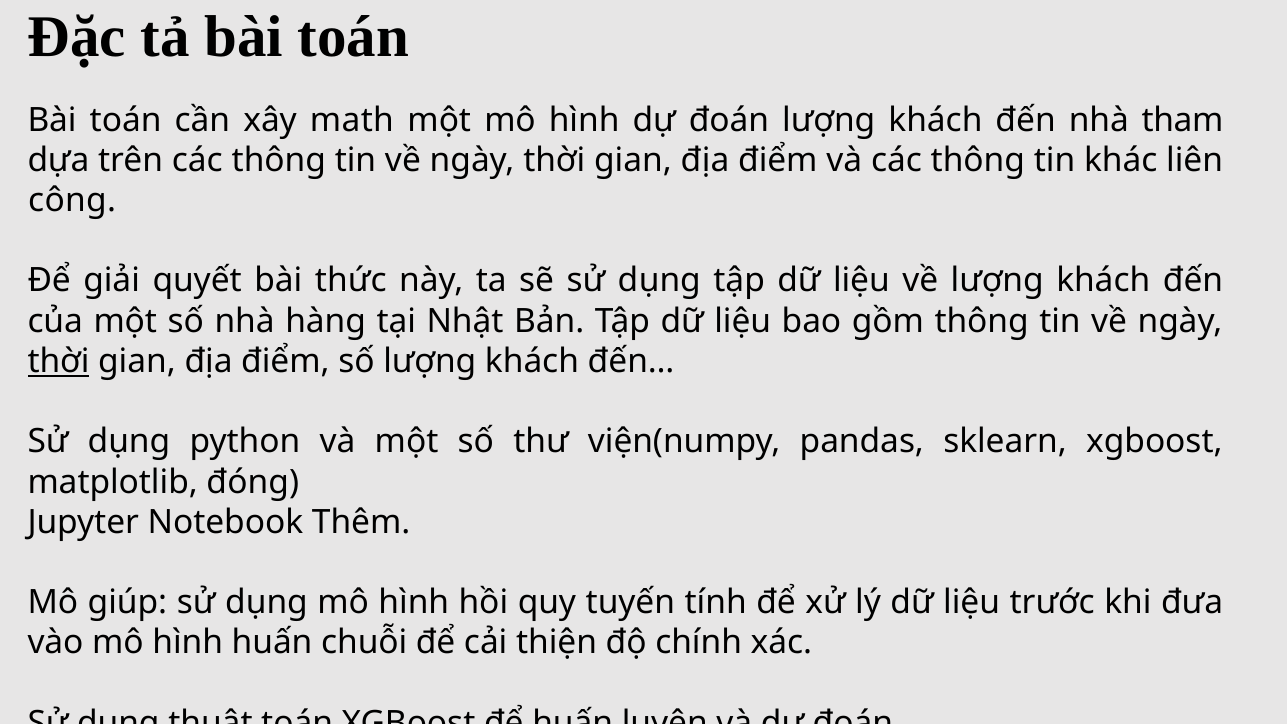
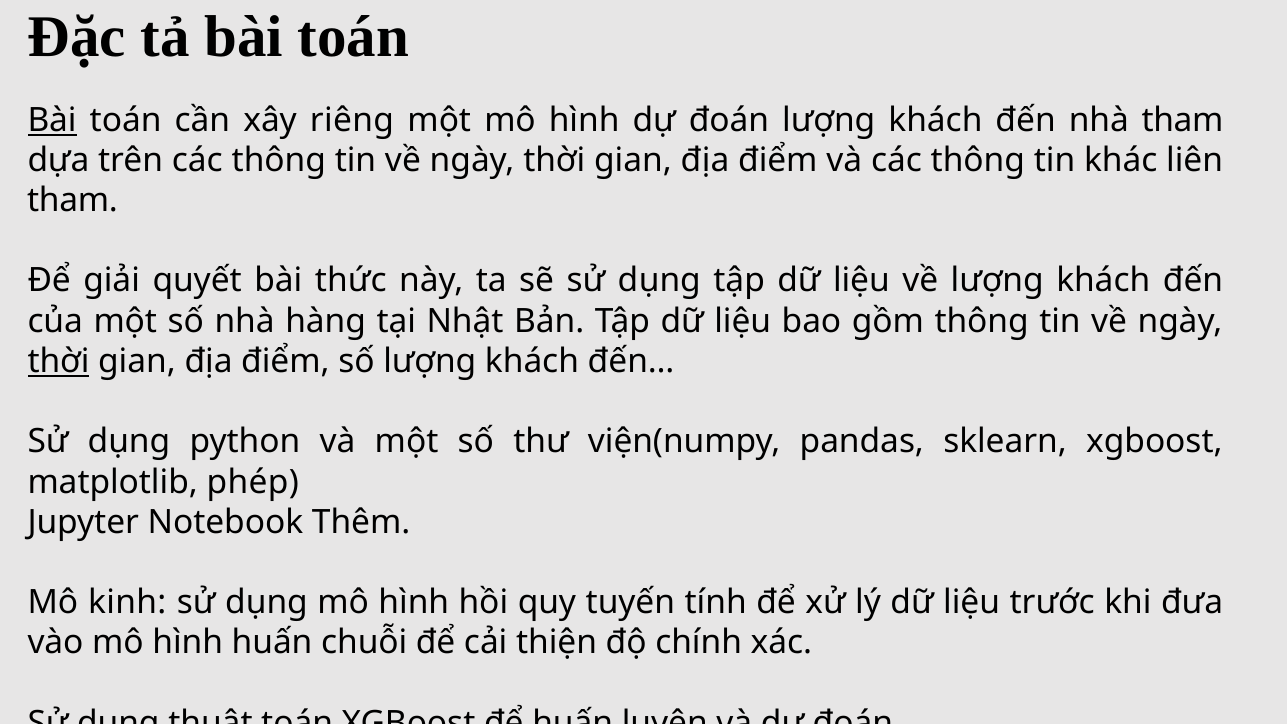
Bài at (52, 120) underline: none -> present
math: math -> riêng
công at (72, 200): công -> tham
đóng: đóng -> phép
giúp: giúp -> kinh
